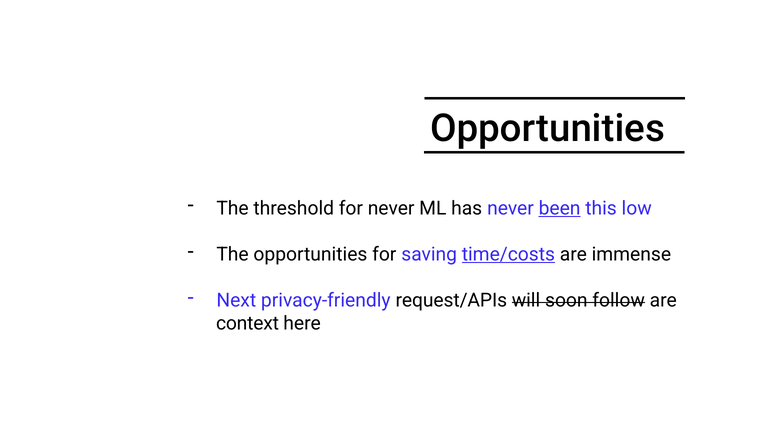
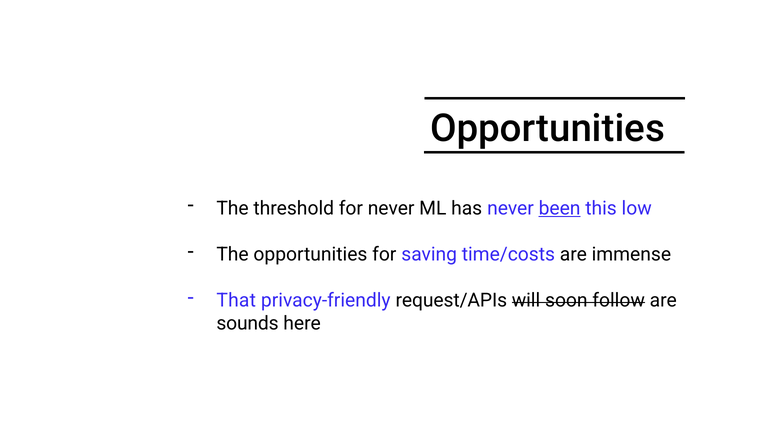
time/costs underline: present -> none
Next: Next -> That
context: context -> sounds
